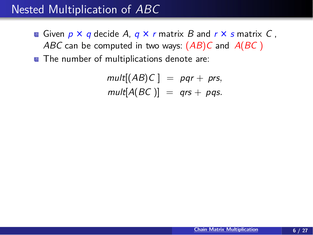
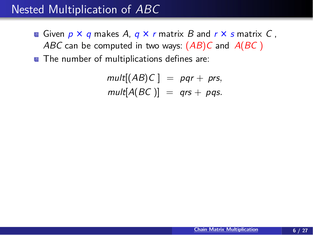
decide: decide -> makes
denote: denote -> defines
